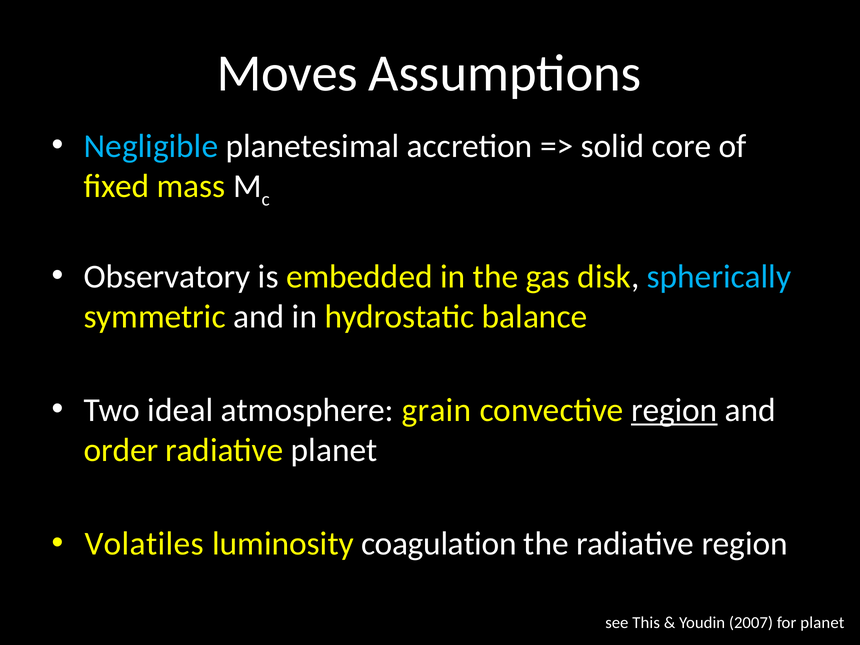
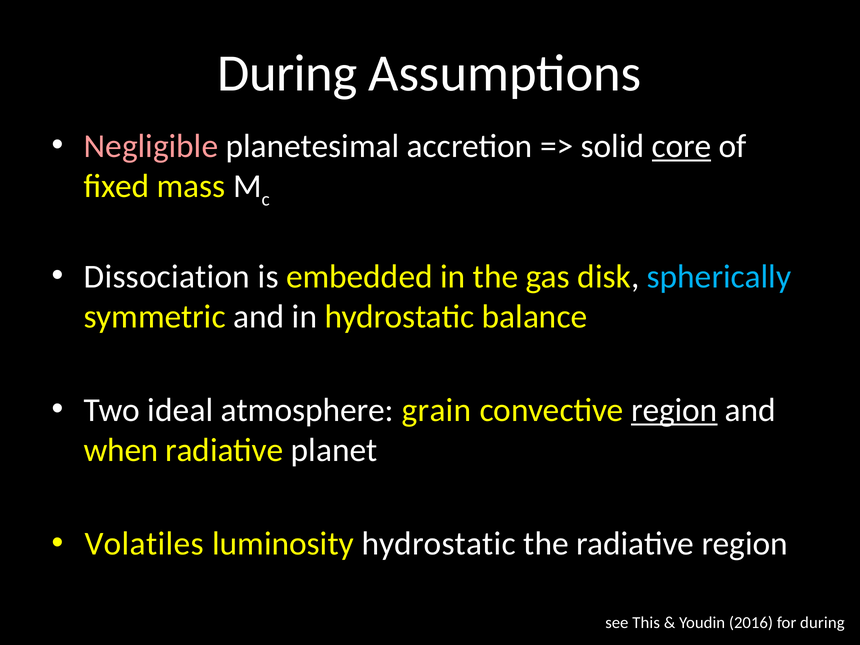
Moves at (287, 73): Moves -> During
Negligible colour: light blue -> pink
core underline: none -> present
Observatory: Observatory -> Dissociation
order: order -> when
luminosity coagulation: coagulation -> hydrostatic
2007: 2007 -> 2016
for planet: planet -> during
